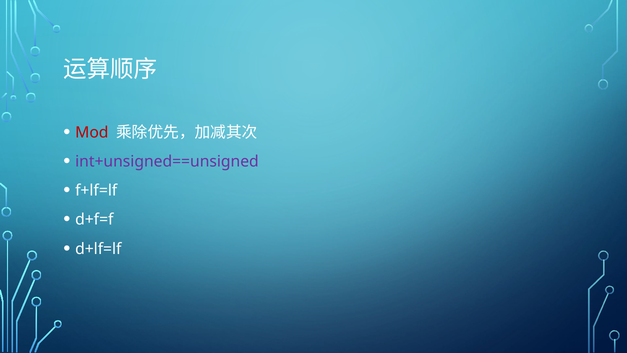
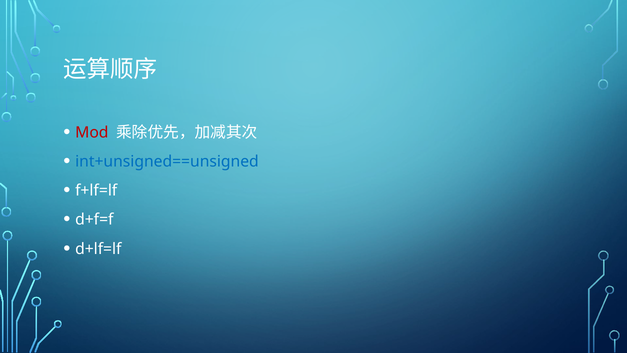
int+unsigned==unsigned colour: purple -> blue
